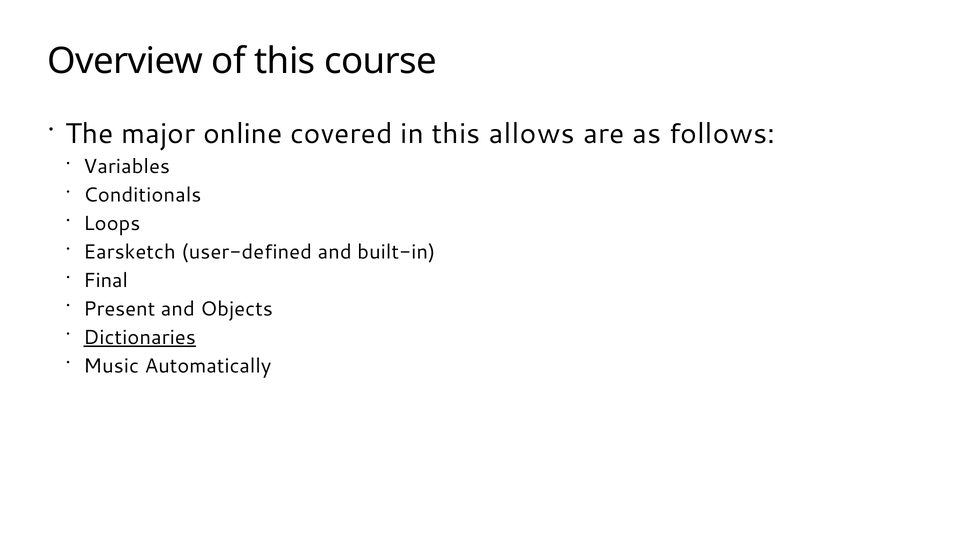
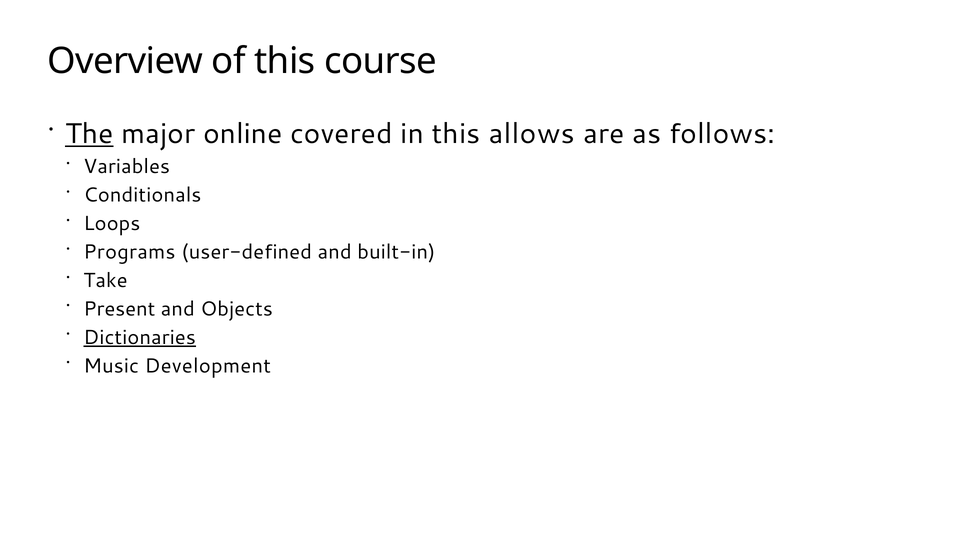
The underline: none -> present
Earsketch: Earsketch -> Programs
Final: Final -> Take
Automatically: Automatically -> Development
